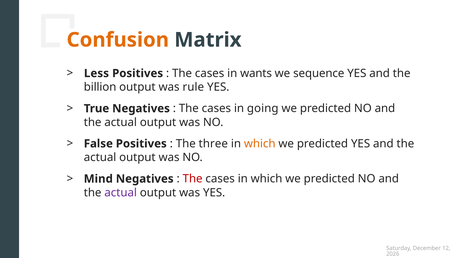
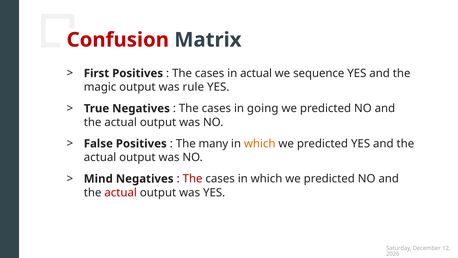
Confusion colour: orange -> red
Less: Less -> First
in wants: wants -> actual
billion: billion -> magic
three: three -> many
actual at (121, 192) colour: purple -> red
